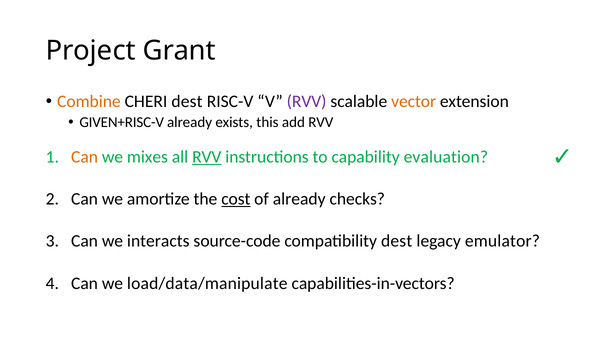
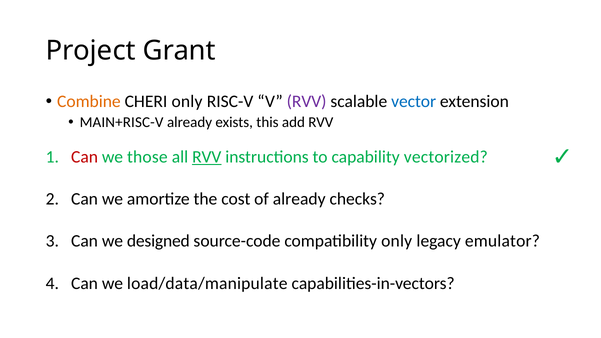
CHERI dest: dest -> only
vector colour: orange -> blue
GIVEN+RISC-V: GIVEN+RISC-V -> MAIN+RISC-V
Can at (85, 157) colour: orange -> red
mixes: mixes -> those
evaluation: evaluation -> vectorized
cost underline: present -> none
interacts: interacts -> designed
compatibility dest: dest -> only
